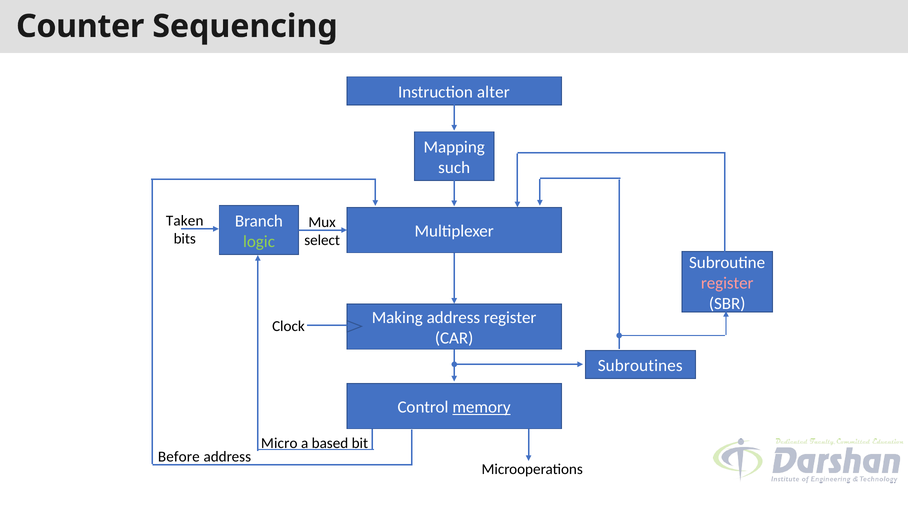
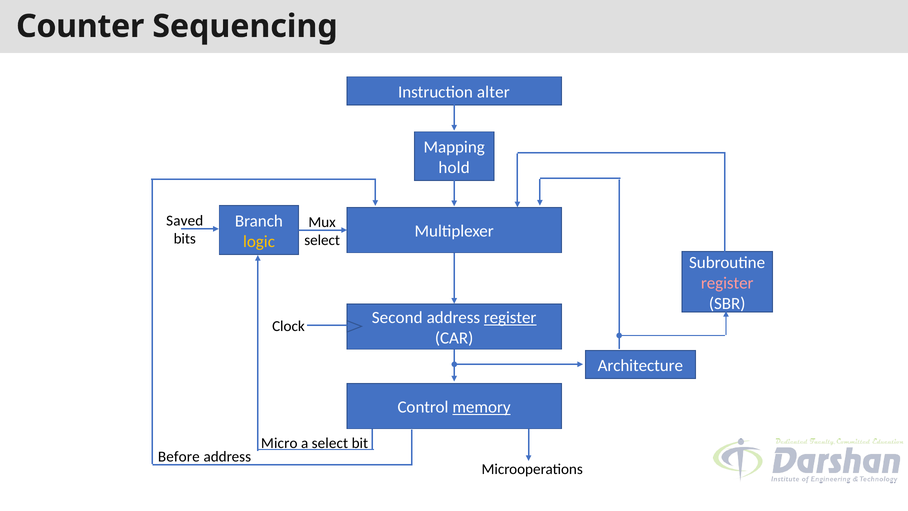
such: such -> hold
Taken: Taken -> Saved
logic colour: light green -> yellow
Making: Making -> Second
register at (510, 317) underline: none -> present
Subroutines: Subroutines -> Architecture
a based: based -> select
